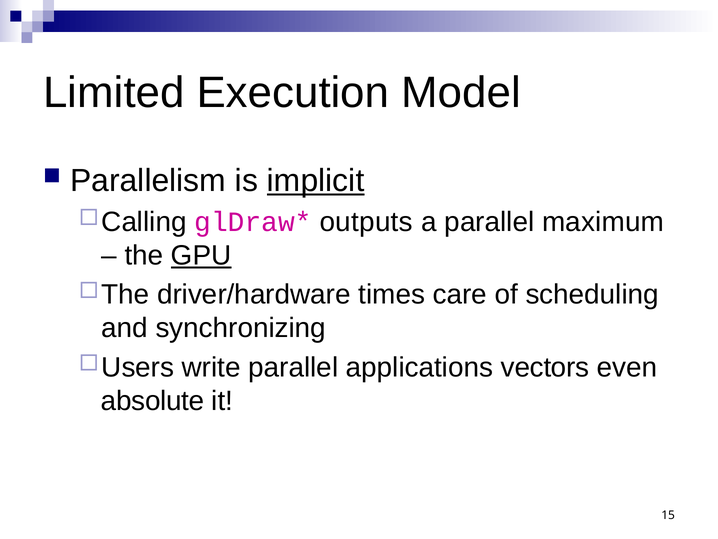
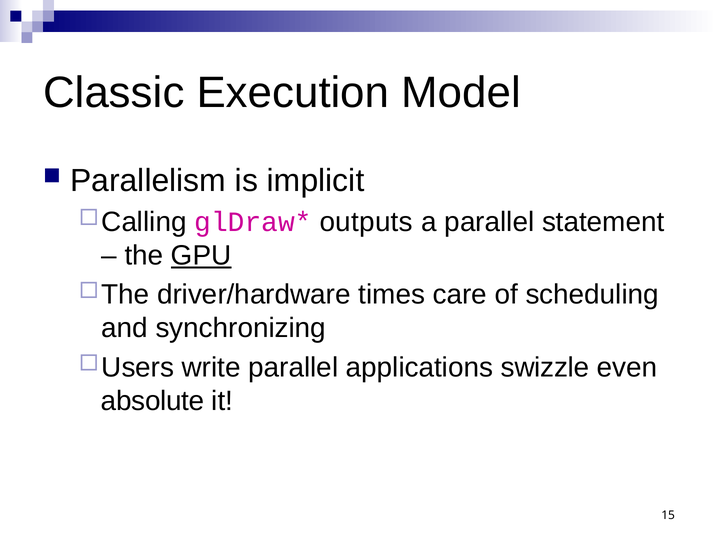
Limited: Limited -> Classic
implicit underline: present -> none
maximum: maximum -> statement
vectors: vectors -> swizzle
